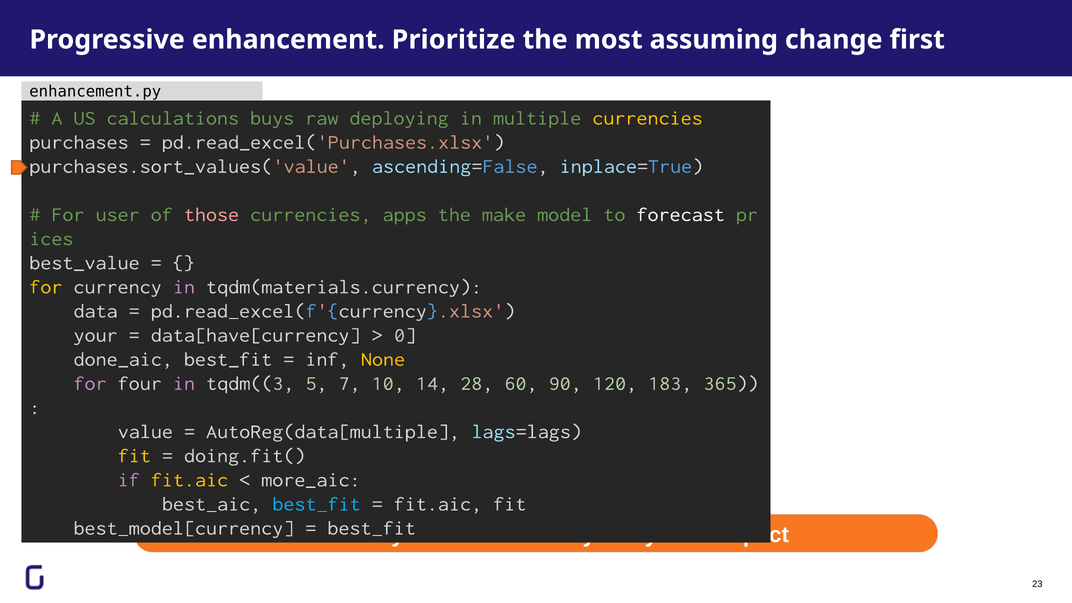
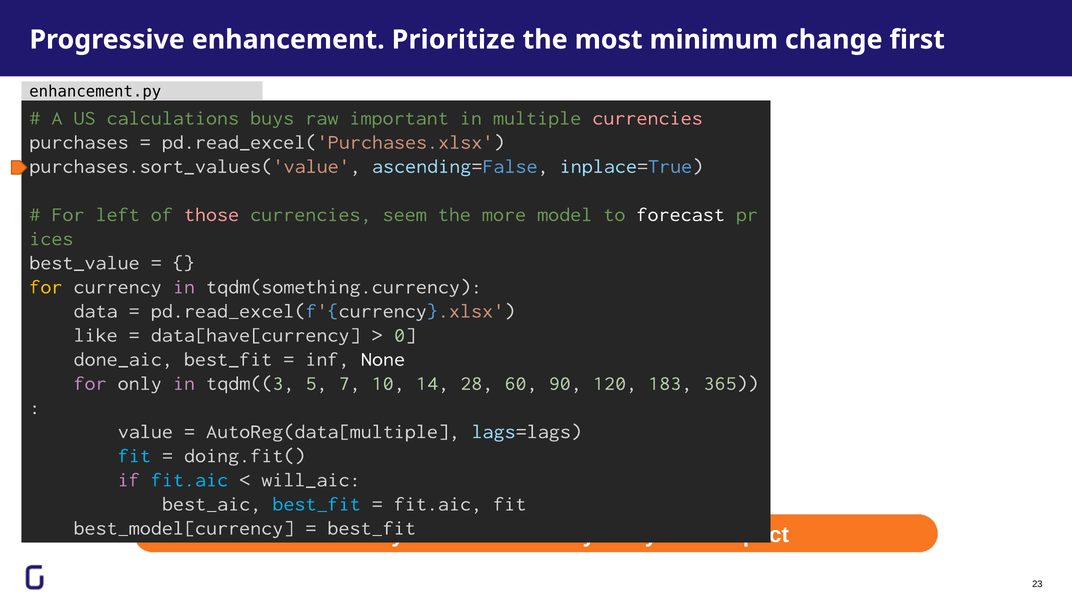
assuming: assuming -> minimum
deploying: deploying -> important
currencies at (648, 118) colour: yellow -> pink
For user: user -> left
apps: apps -> seem
make: make -> more
tqdm(materials.currency: tqdm(materials.currency -> tqdm(something.currency
your at (96, 335): your -> like
None colour: yellow -> white
four: four -> only
fit at (134, 456) colour: yellow -> light blue
fit.aic at (190, 480) colour: yellow -> light blue
more_aic: more_aic -> will_aic
